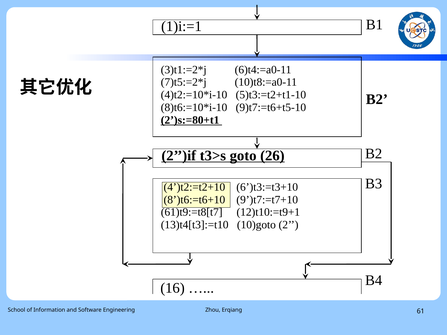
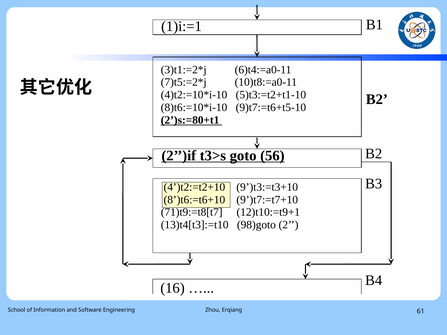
26: 26 -> 56
6’)t3:=t3+10: 6’)t3:=t3+10 -> 9’)t3:=t3+10
61)t9:=t8[t7: 61)t9:=t8[t7 -> 71)t9:=t8[t7
10)goto: 10)goto -> 98)goto
